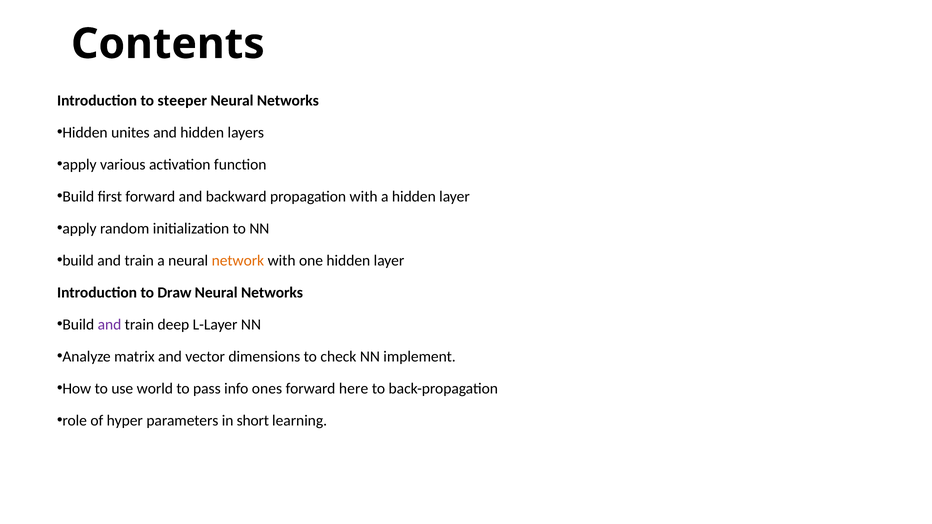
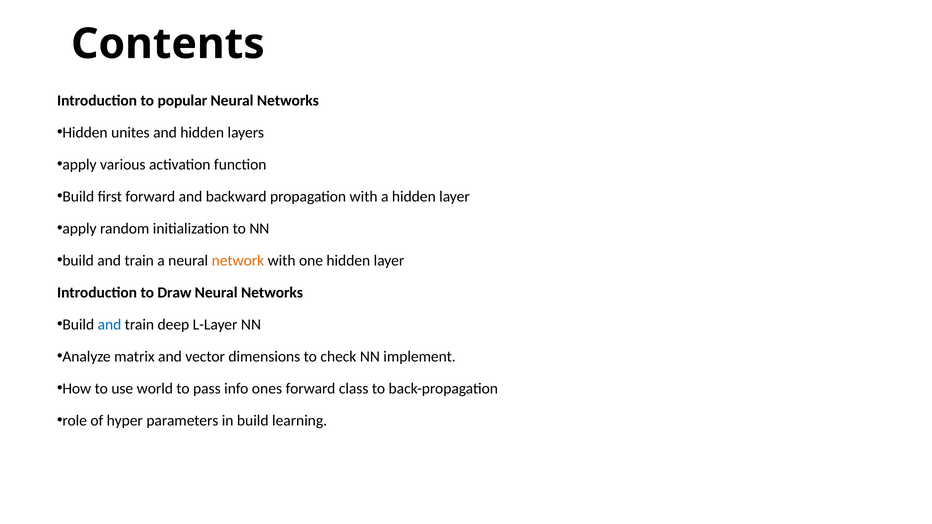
steeper: steeper -> popular
and at (109, 325) colour: purple -> blue
here: here -> class
in short: short -> build
